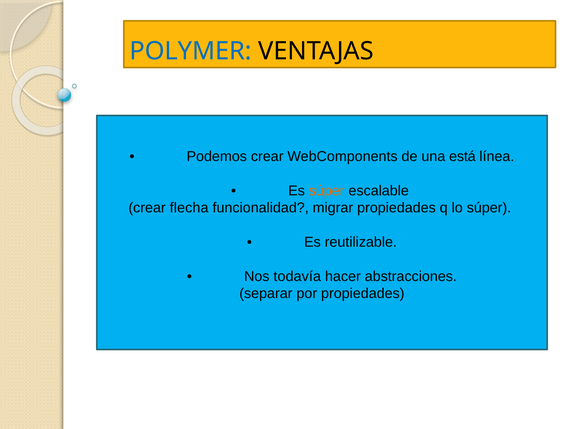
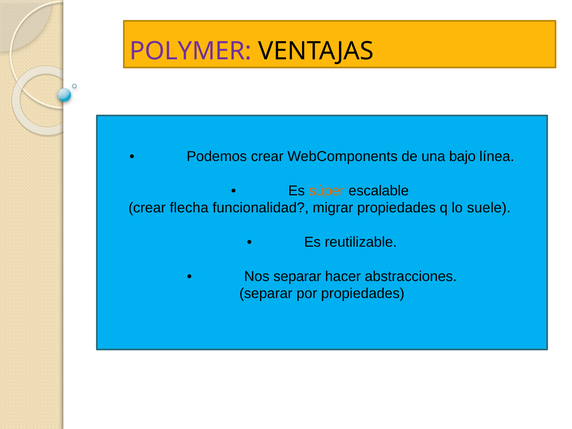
POLYMER colour: blue -> purple
está: está -> bajo
lo súper: súper -> suele
Nos todavía: todavía -> separar
